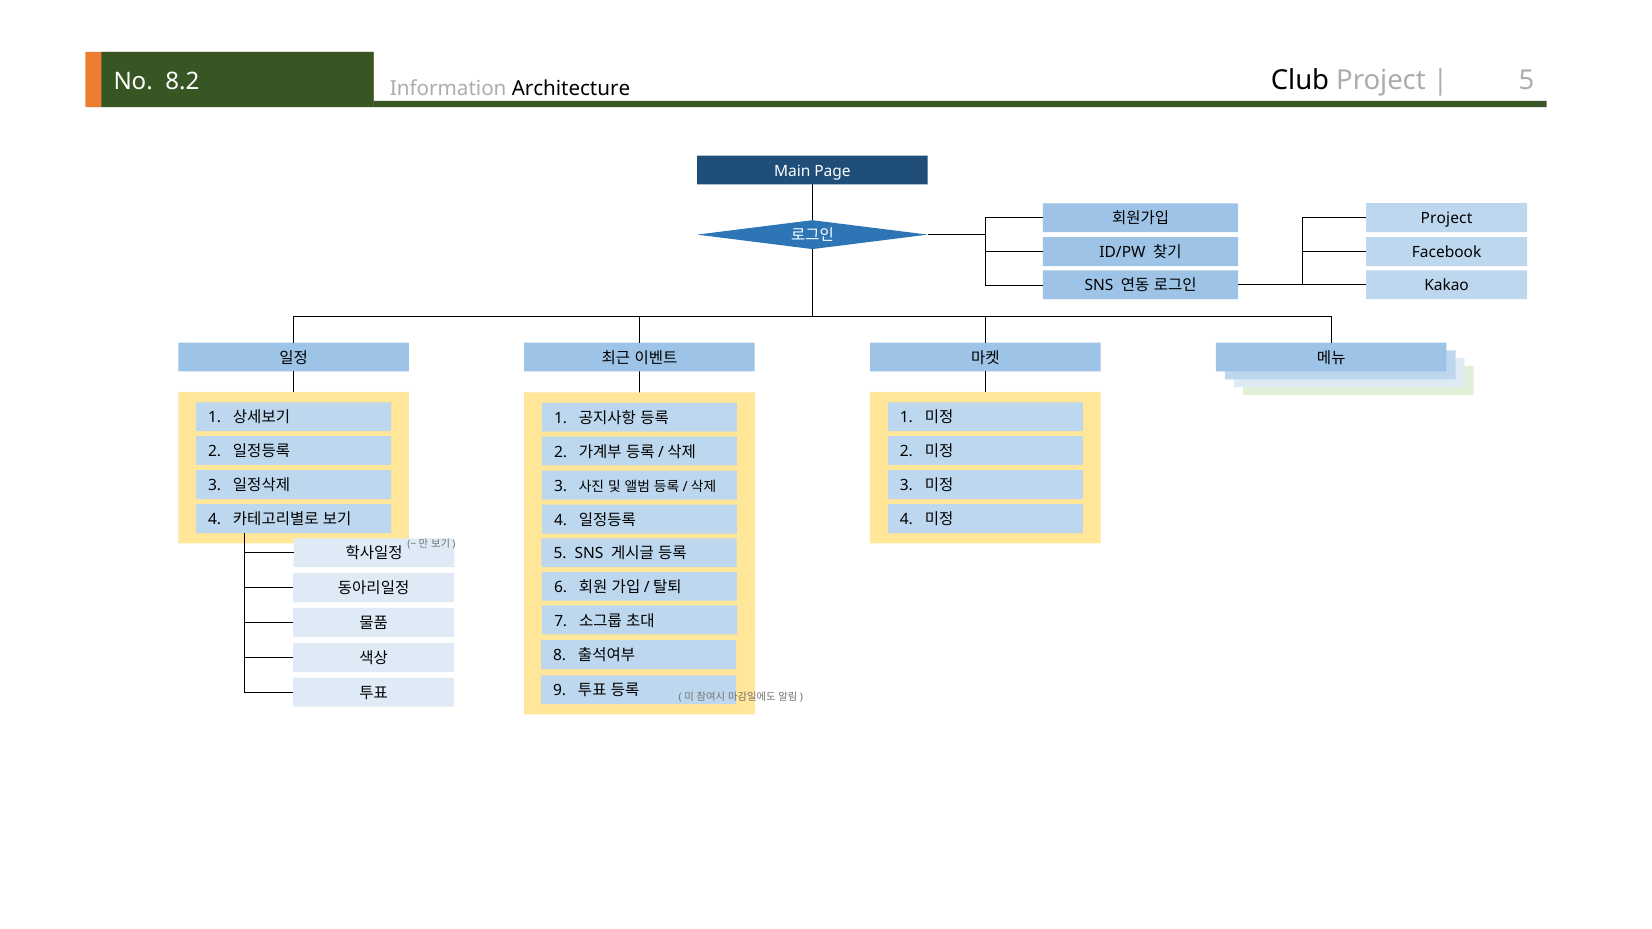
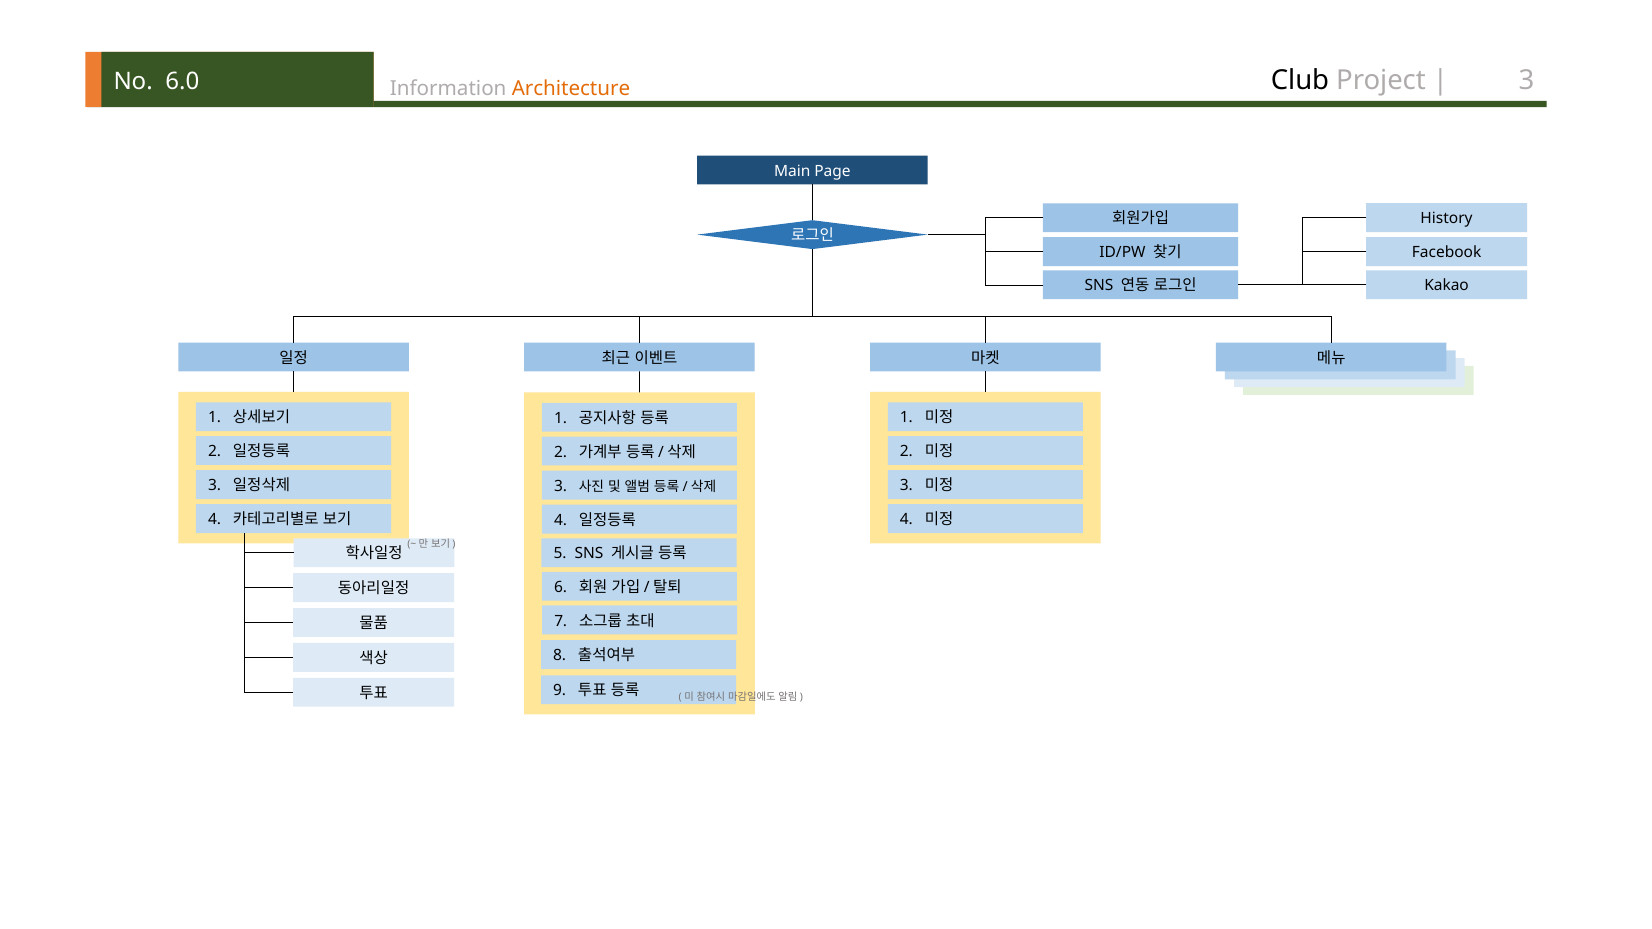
5 at (1527, 81): 5 -> 3
8.2: 8.2 -> 6.0
Architecture colour: black -> orange
Project at (1446, 219): Project -> History
